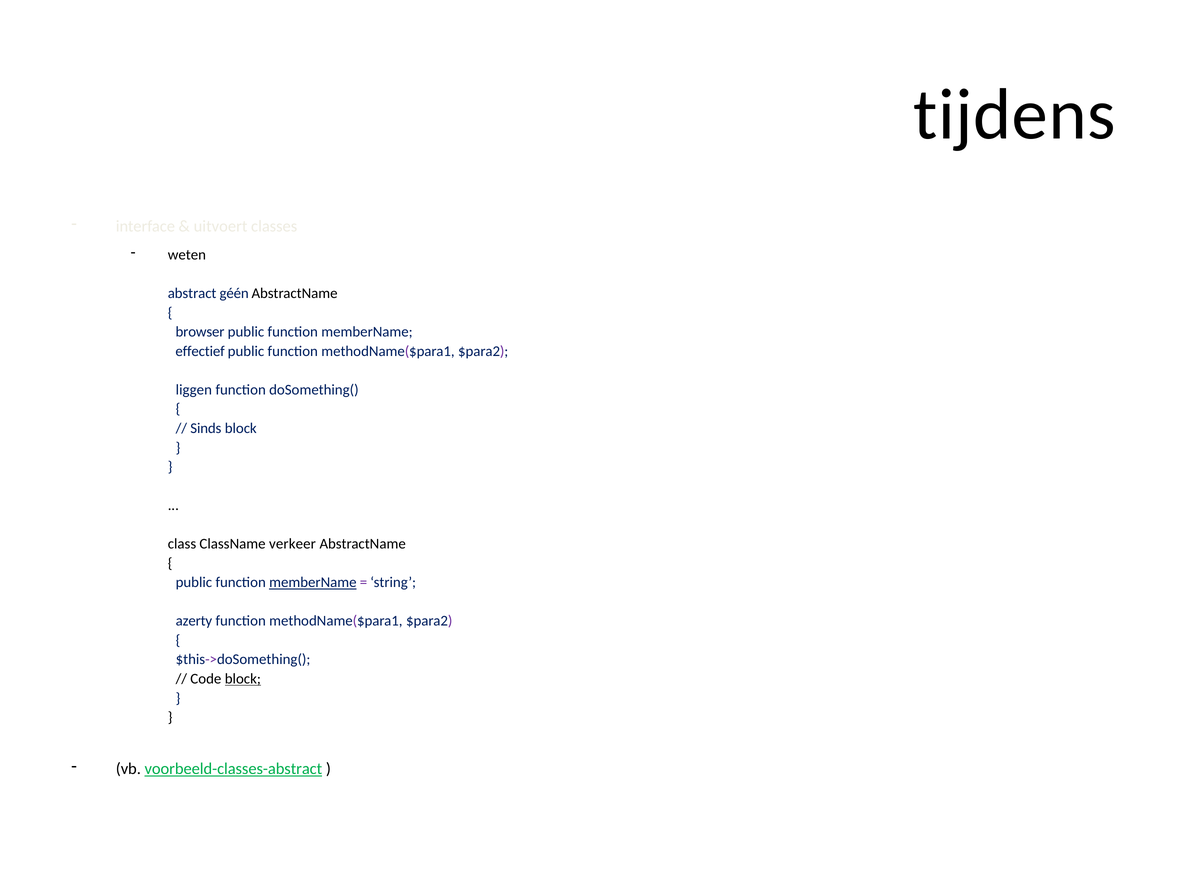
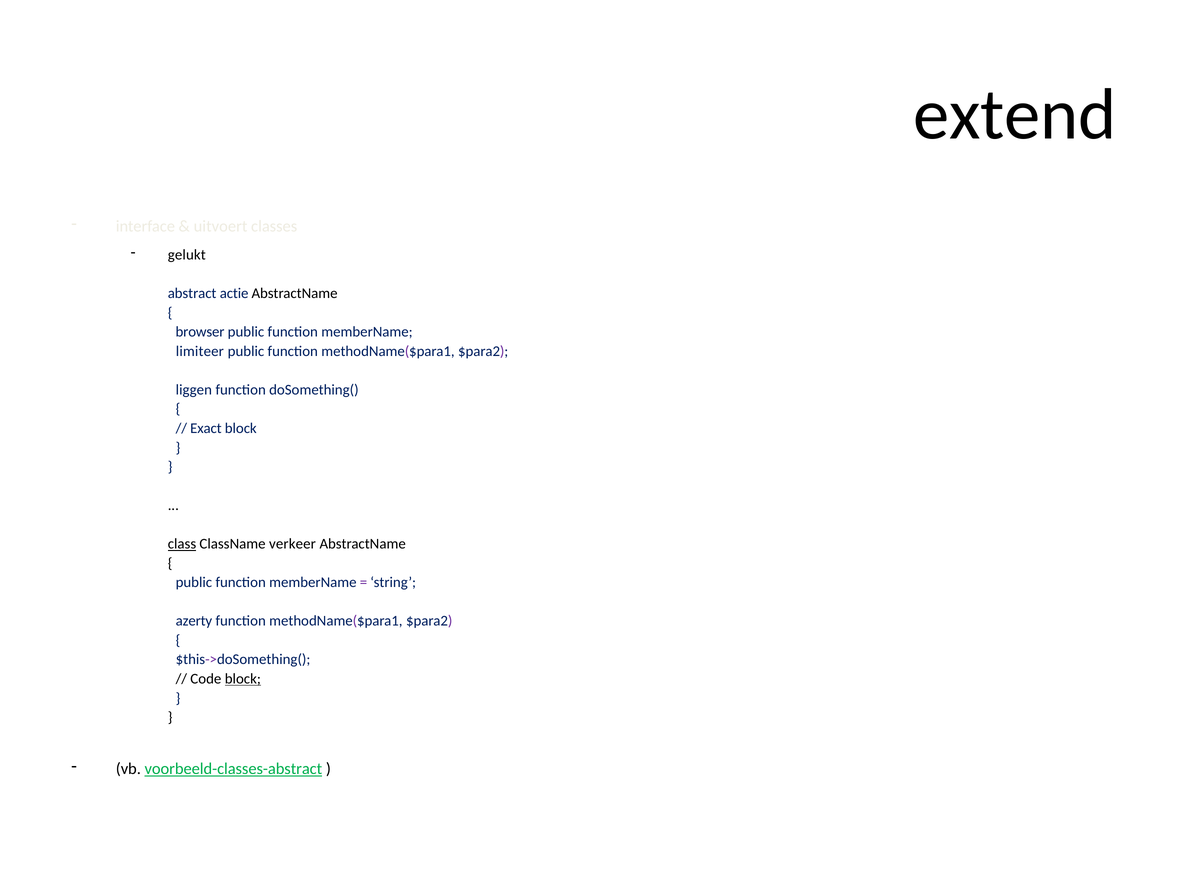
tijdens: tijdens -> extend
weten: weten -> gelukt
géén: géén -> actie
effectief: effectief -> limiteer
Sinds: Sinds -> Exact
class underline: none -> present
memberName at (313, 582) underline: present -> none
